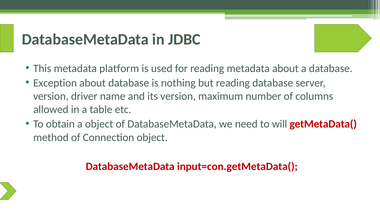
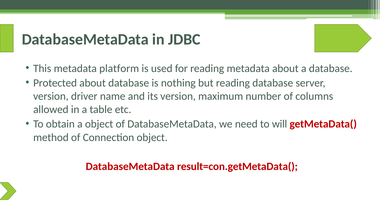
Exception: Exception -> Protected
input=con.getMetaData(: input=con.getMetaData( -> result=con.getMetaData(
